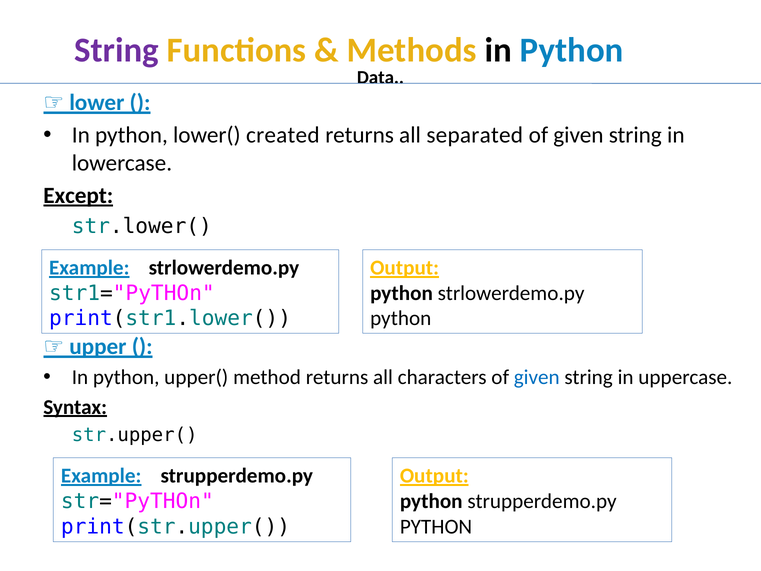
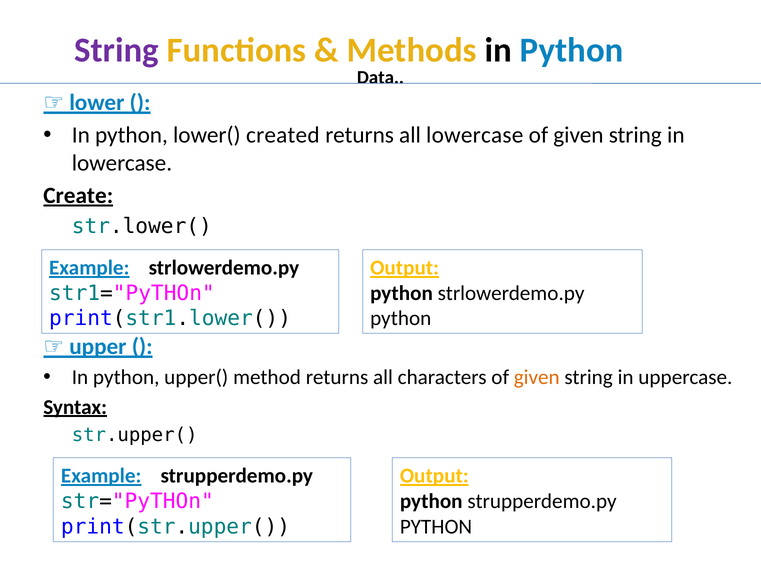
all separated: separated -> lowercase
Except: Except -> Create
given at (537, 377) colour: blue -> orange
